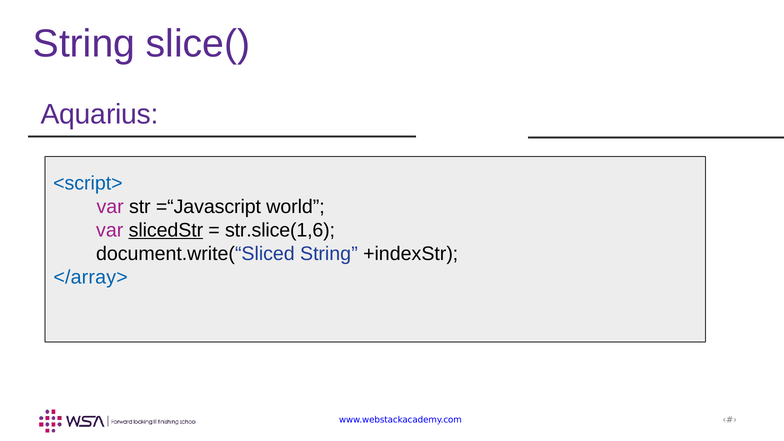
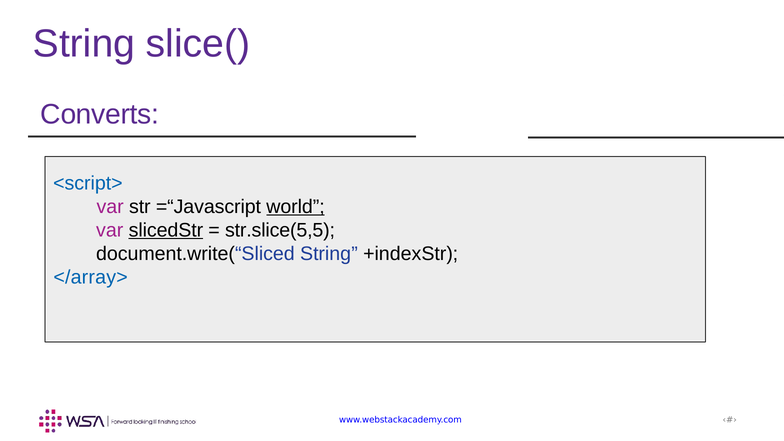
Aquarius: Aquarius -> Converts
world underline: none -> present
str.slice(1,6: str.slice(1,6 -> str.slice(5,5
